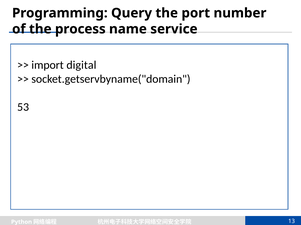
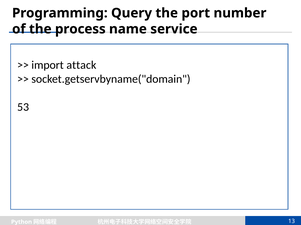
digital: digital -> attack
